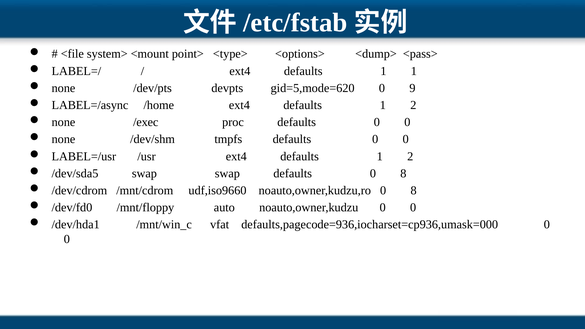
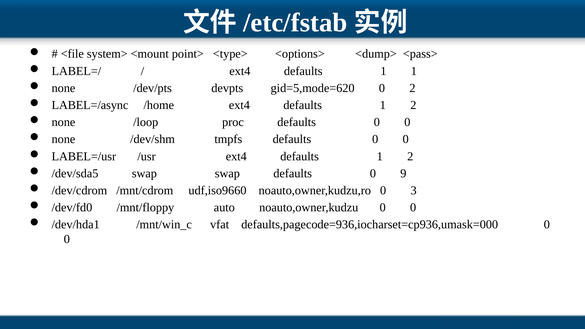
0 9: 9 -> 2
/exec: /exec -> /loop
defaults 0 8: 8 -> 9
noauto,owner,kudzu,ro 0 8: 8 -> 3
